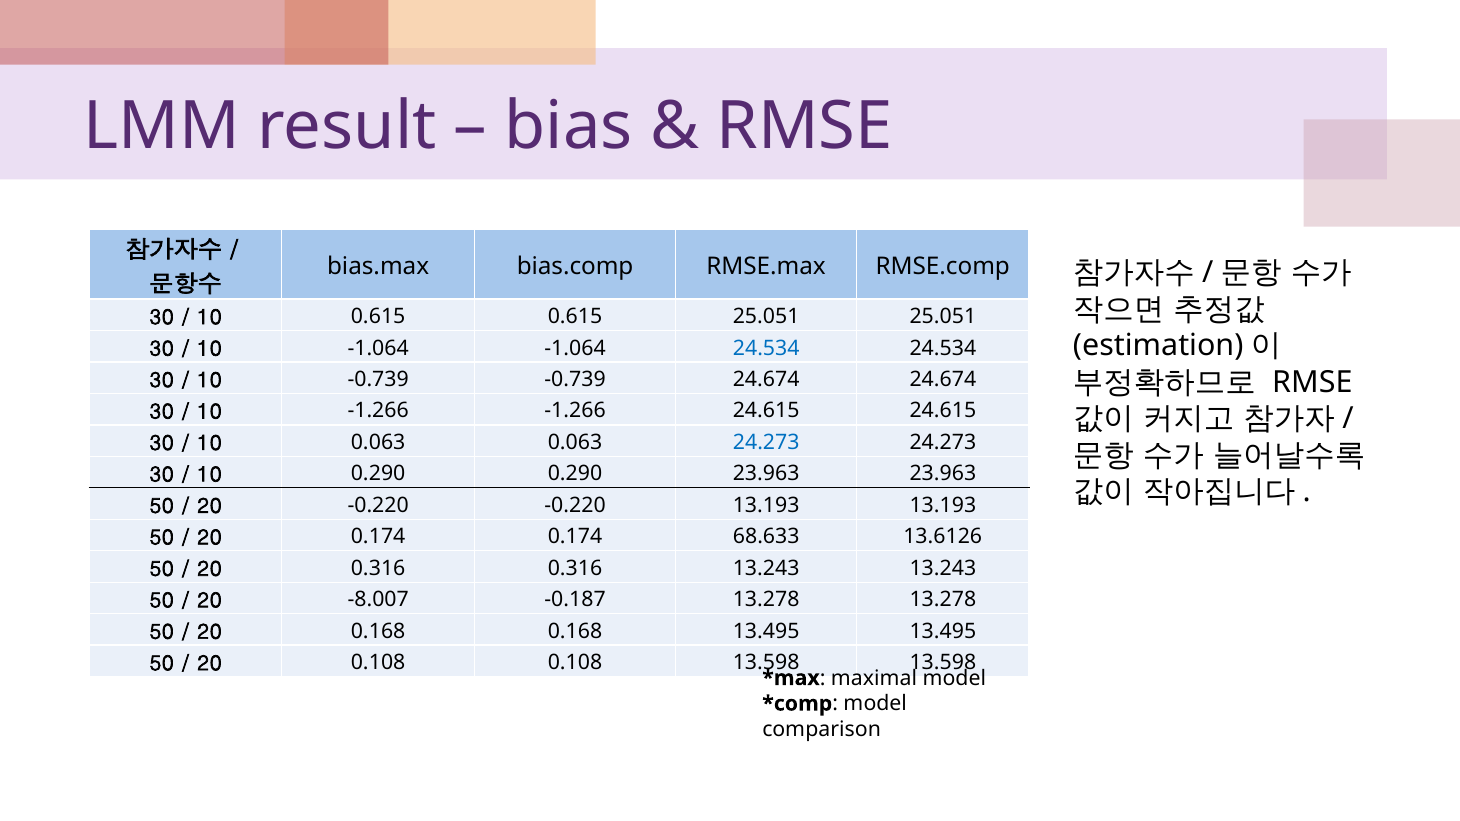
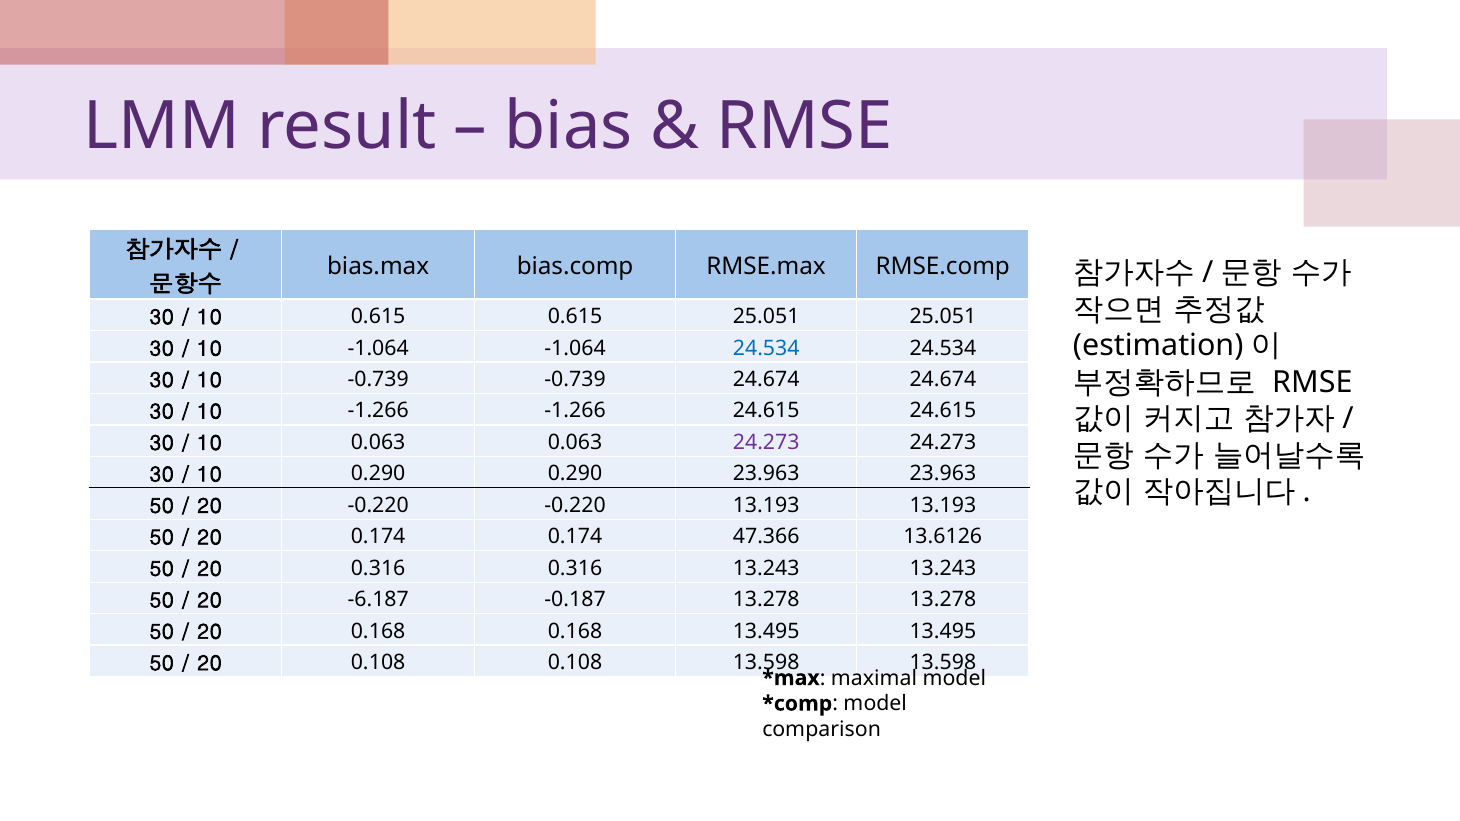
24.273 at (766, 443) colour: blue -> purple
68.633: 68.633 -> 47.366
-8.007: -8.007 -> -6.187
